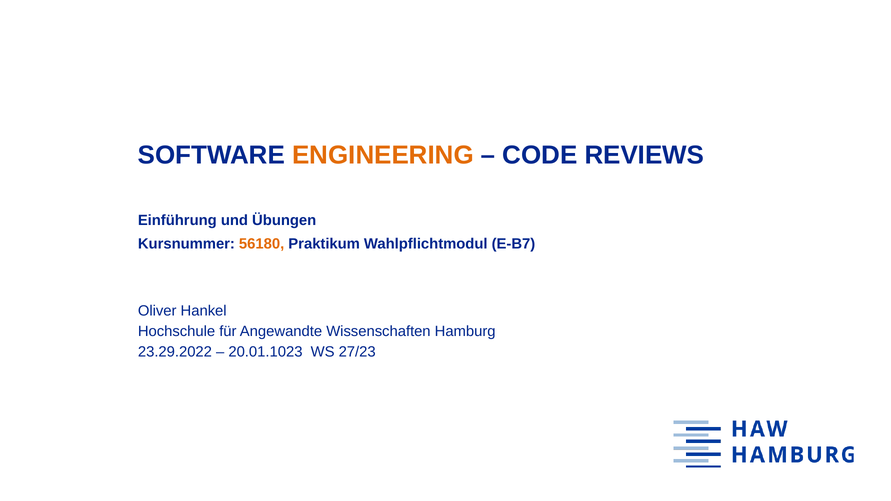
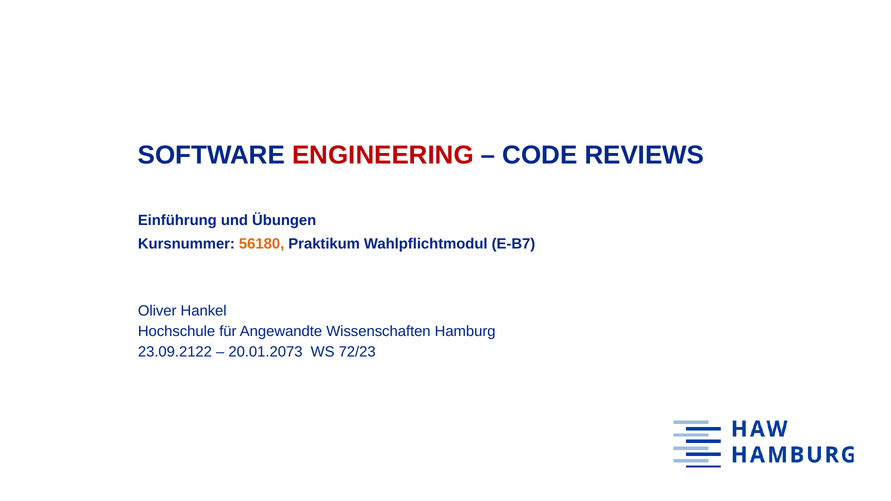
ENGINEERING colour: orange -> red
23.29.2022: 23.29.2022 -> 23.09.2122
20.01.1023: 20.01.1023 -> 20.01.2073
27/23: 27/23 -> 72/23
